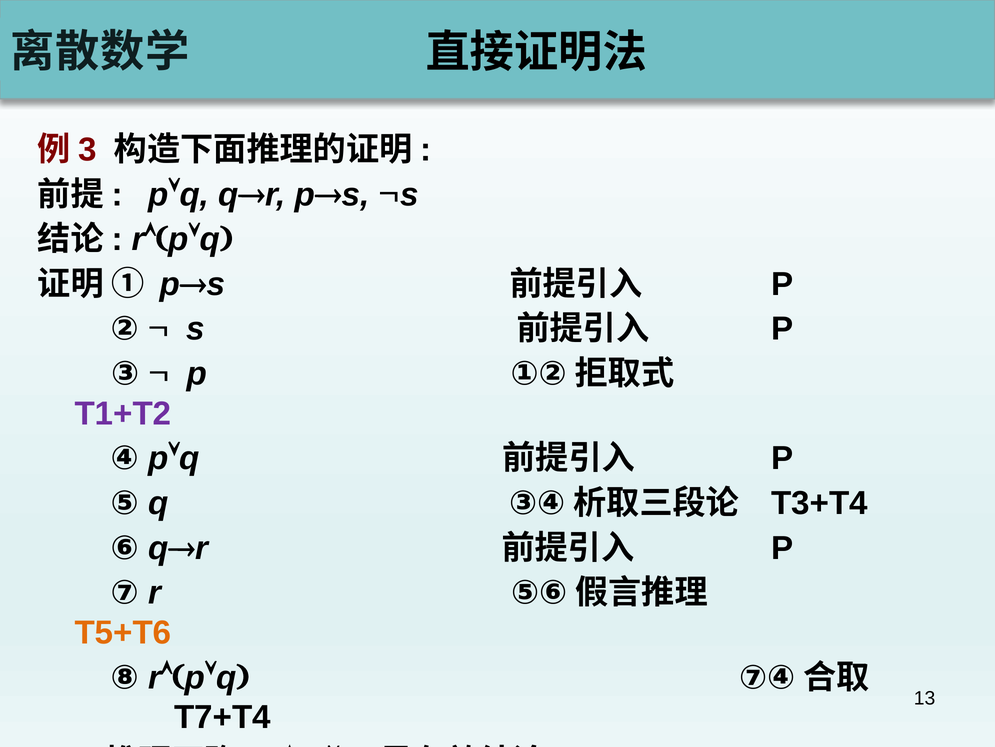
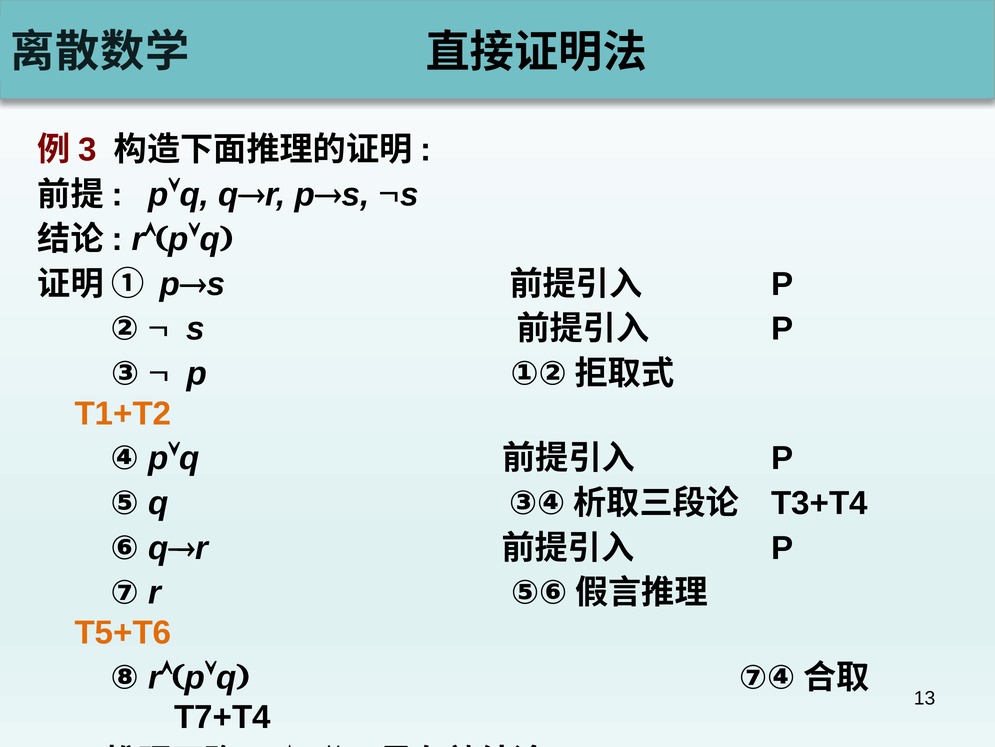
T1+T2 colour: purple -> orange
